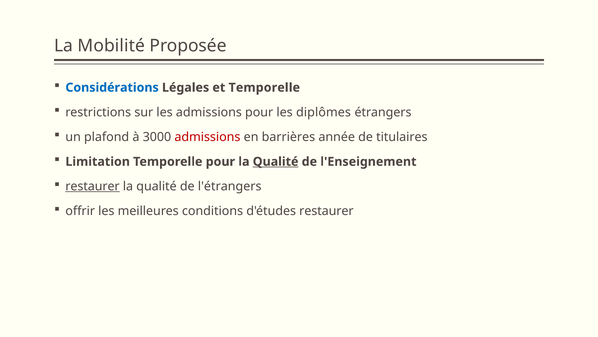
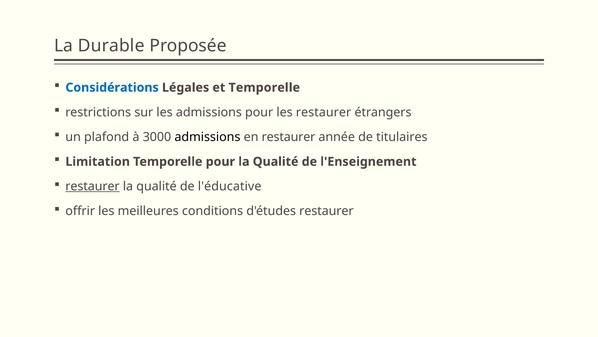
Mobilité: Mobilité -> Durable
les diplômes: diplômes -> restaurer
admissions at (207, 137) colour: red -> black
en barrières: barrières -> restaurer
Qualité at (276, 161) underline: present -> none
l'étrangers: l'étrangers -> l'éducative
